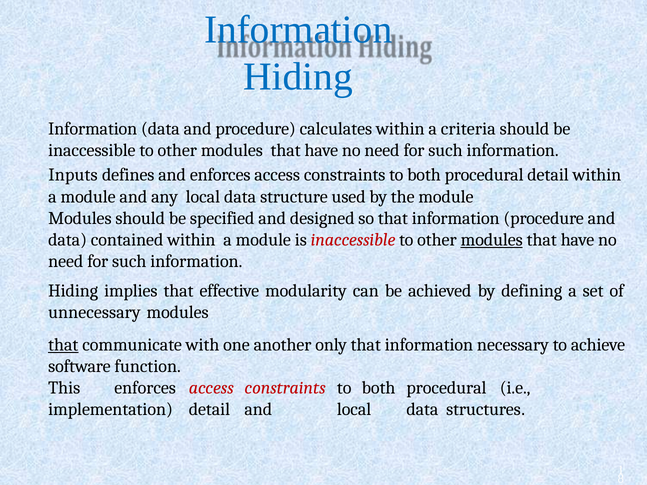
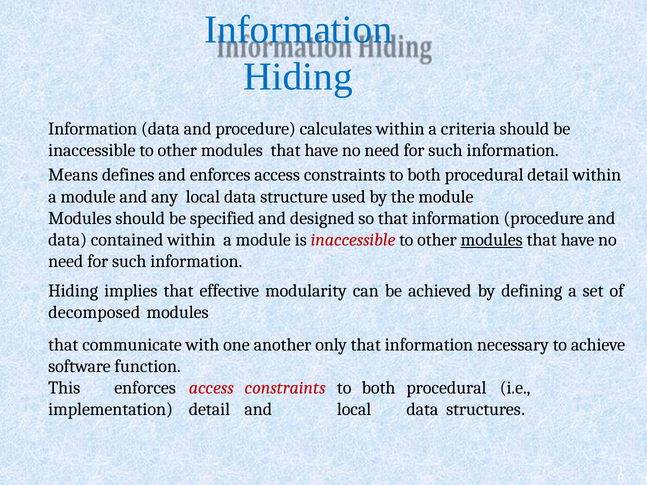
Inputs: Inputs -> Means
unnecessary: unnecessary -> decomposed
that at (63, 345) underline: present -> none
